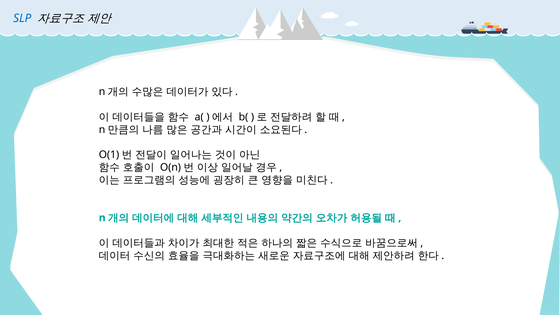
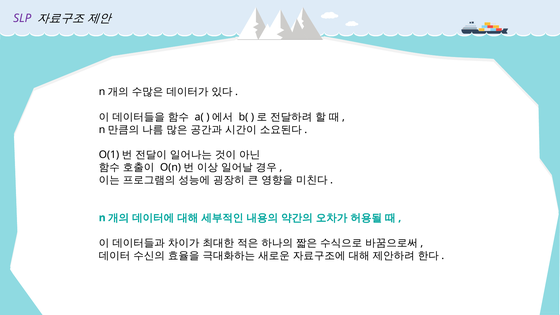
SLP colour: blue -> purple
